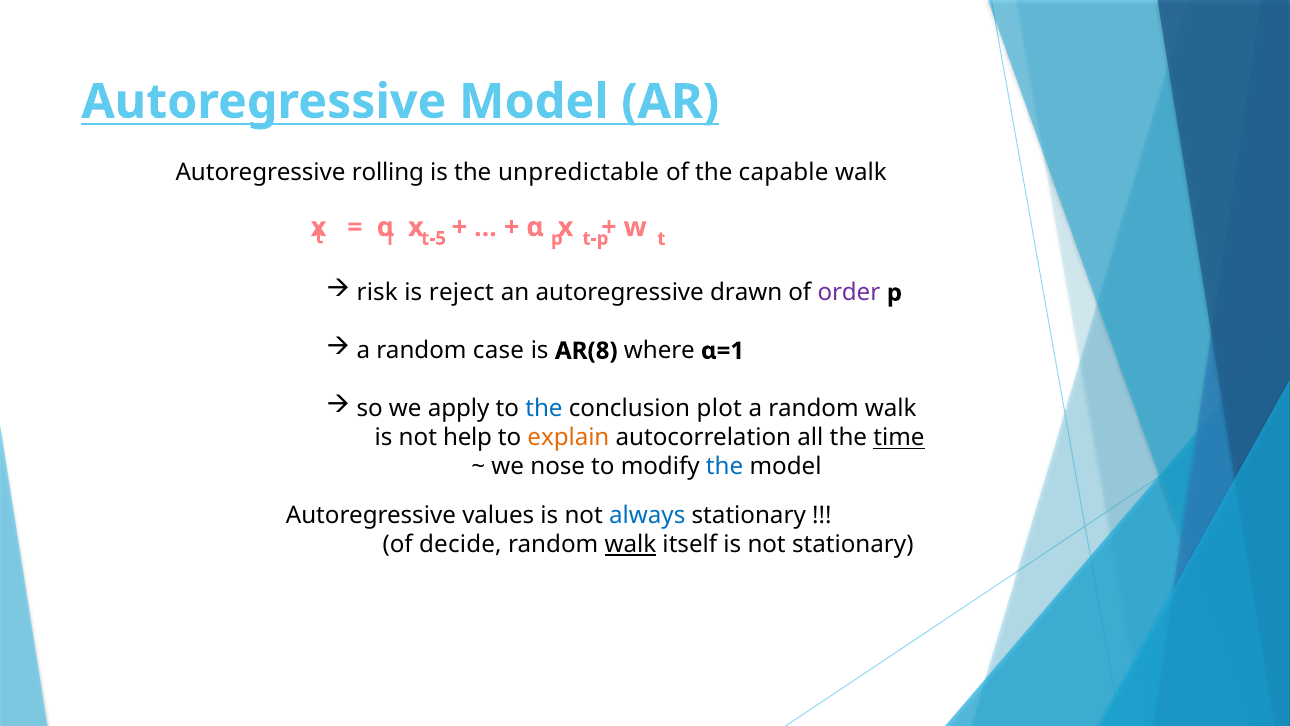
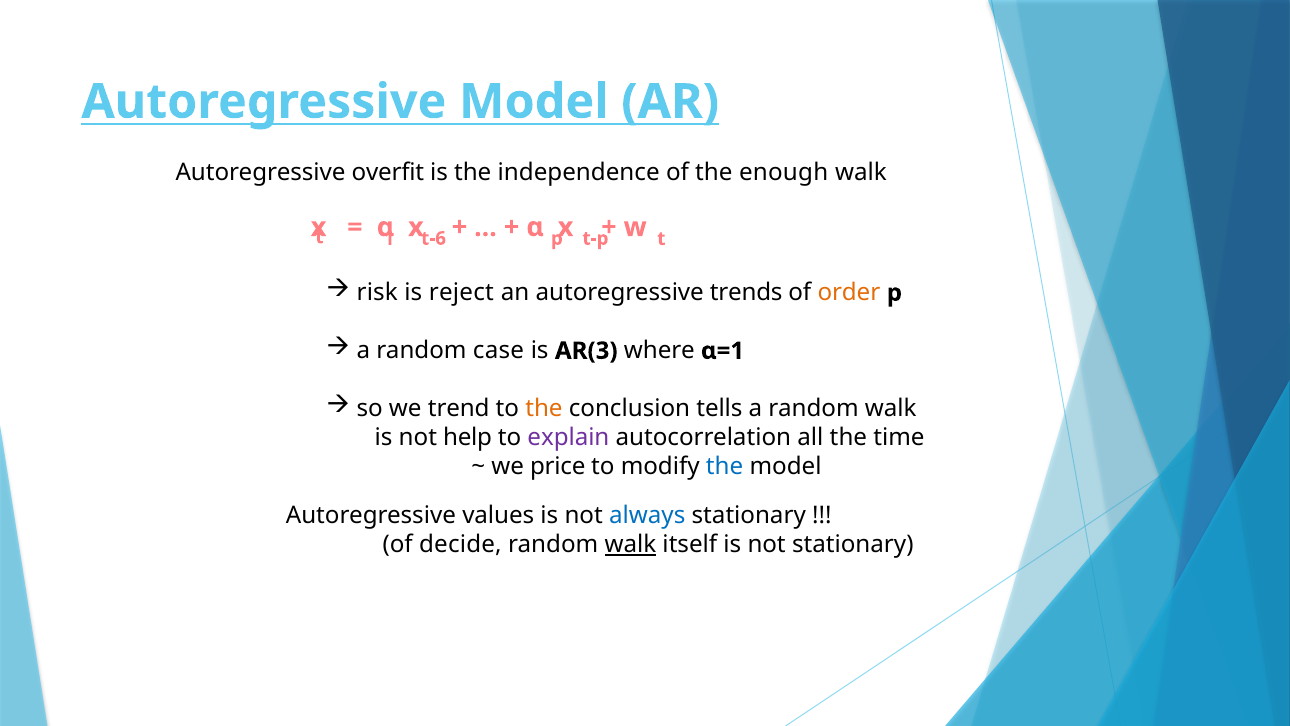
rolling: rolling -> overfit
unpredictable: unpredictable -> independence
capable: capable -> enough
t-5: t-5 -> t-6
drawn: drawn -> trends
order colour: purple -> orange
AR(8: AR(8 -> AR(3
apply: apply -> trend
the at (544, 409) colour: blue -> orange
plot: plot -> tells
explain colour: orange -> purple
time underline: present -> none
nose: nose -> price
